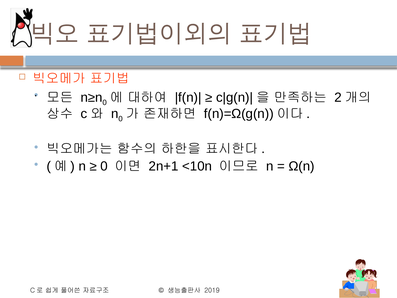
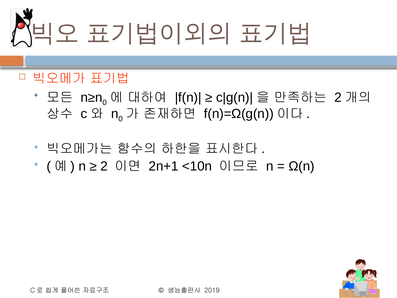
0 at (104, 166): 0 -> 2
